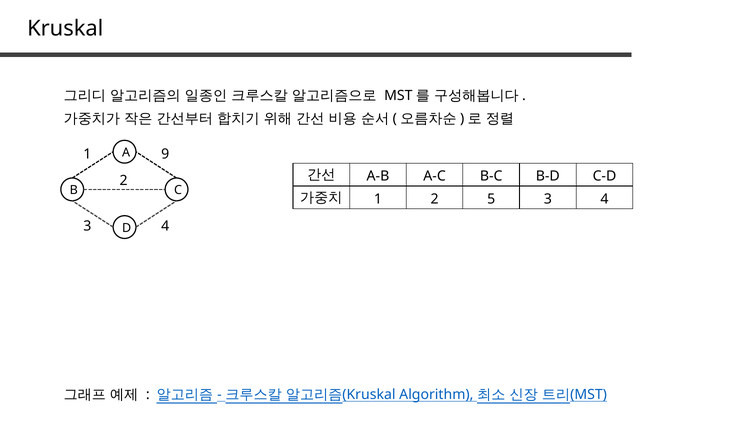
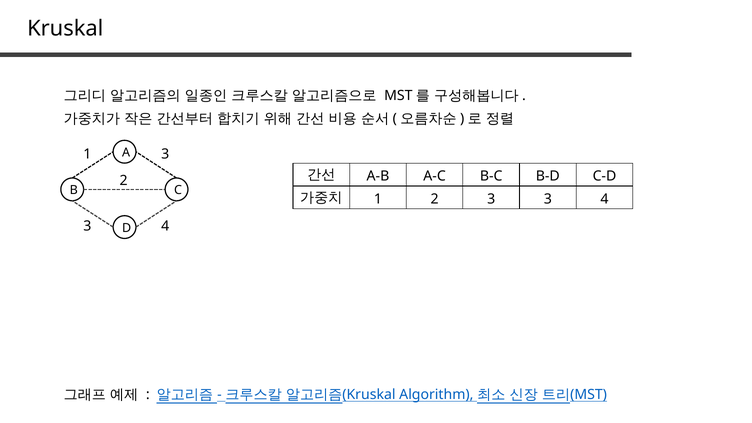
1 9: 9 -> 3
1 2 5: 5 -> 3
